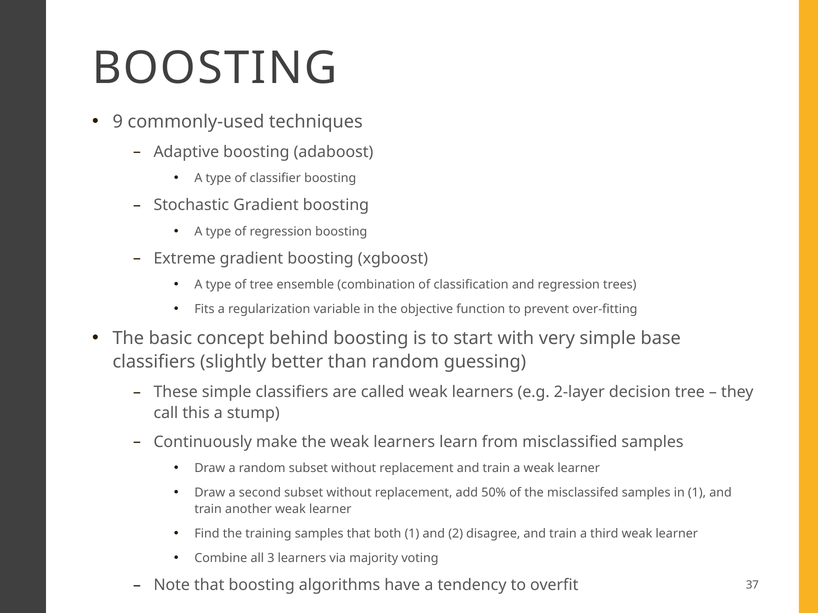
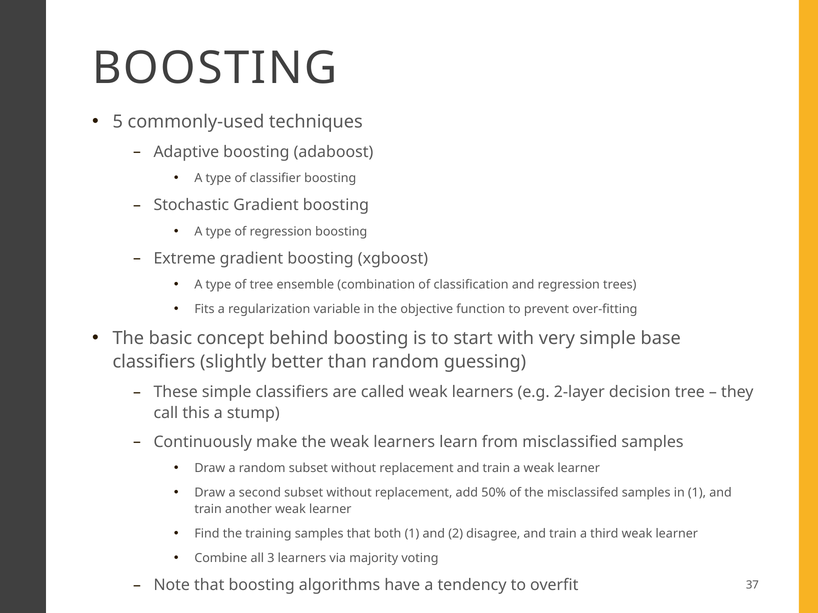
9: 9 -> 5
